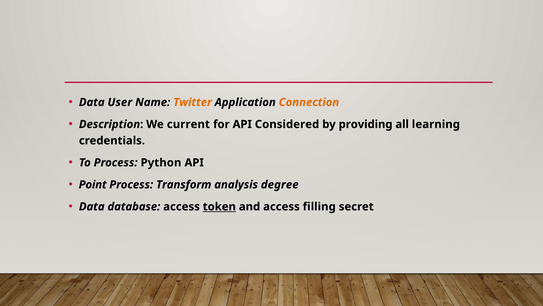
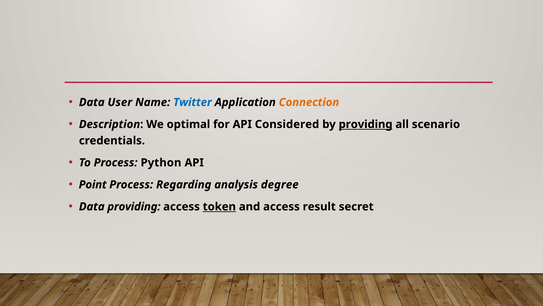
Twitter colour: orange -> blue
current: current -> optimal
providing at (366, 124) underline: none -> present
learning: learning -> scenario
Transform: Transform -> Regarding
Data database: database -> providing
filling: filling -> result
